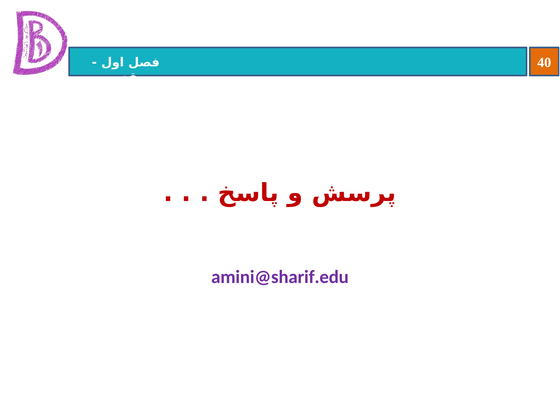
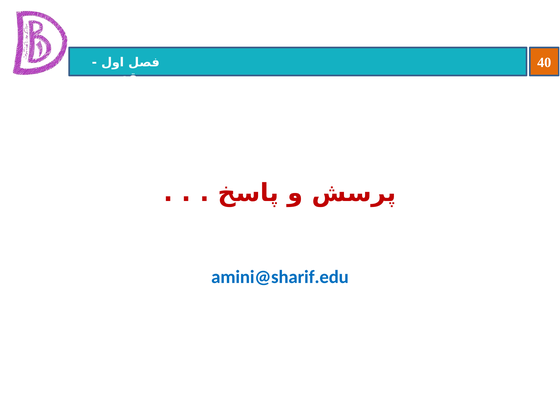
amini@sharif.edu colour: purple -> blue
